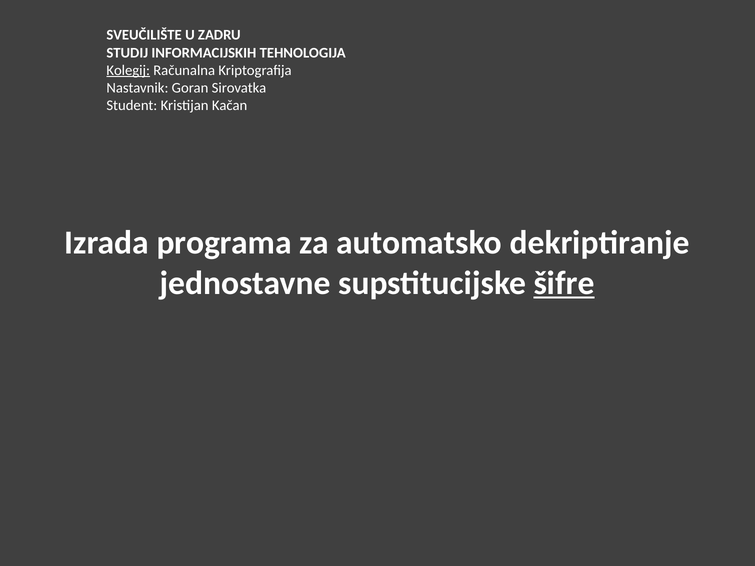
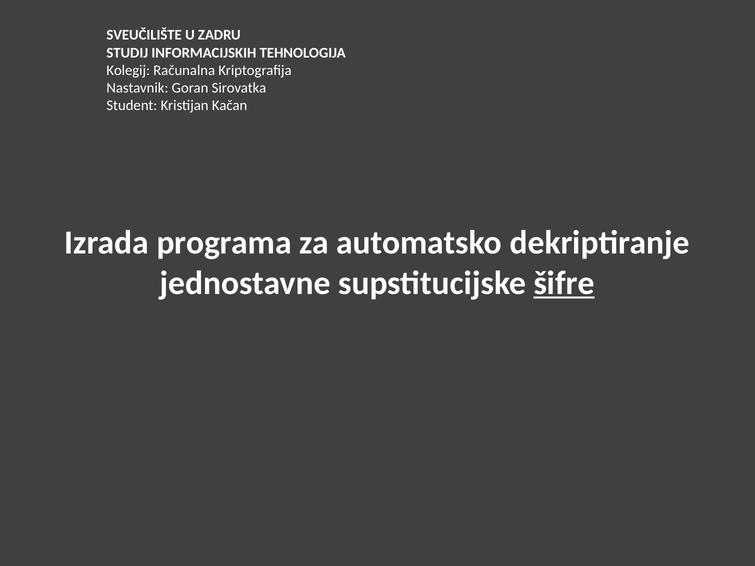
Kolegij underline: present -> none
